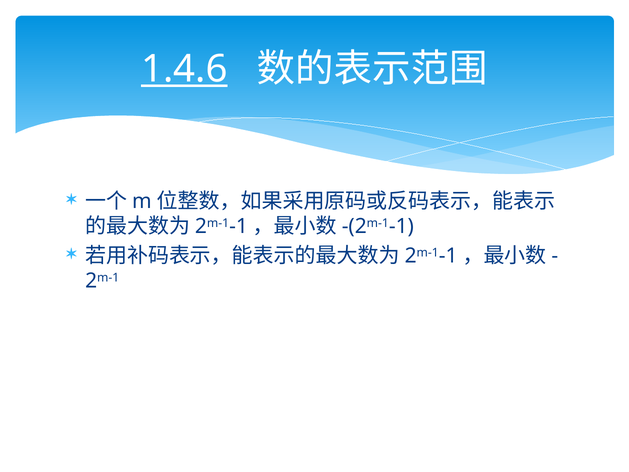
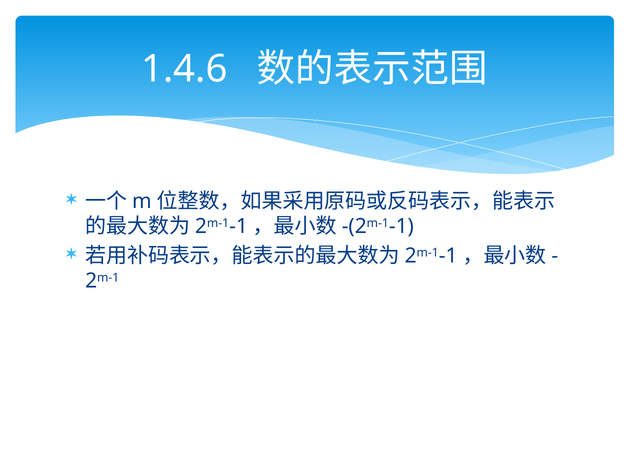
1.4.6 underline: present -> none
